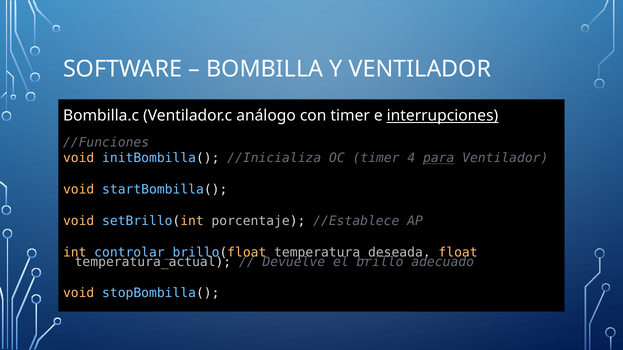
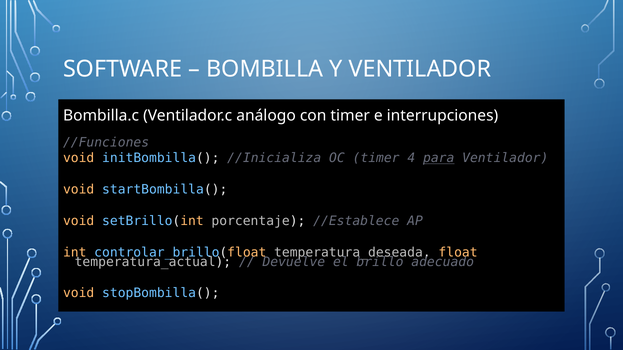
interrupciones underline: present -> none
